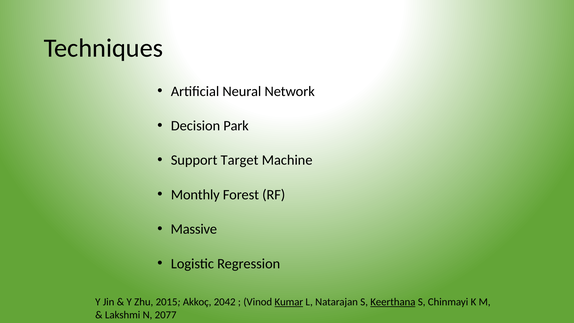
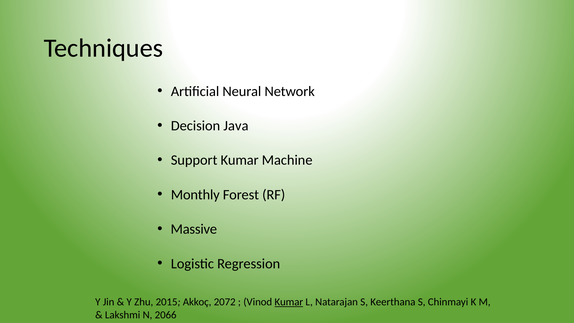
Park: Park -> Java
Support Target: Target -> Kumar
2042: 2042 -> 2072
Keerthana underline: present -> none
2077: 2077 -> 2066
